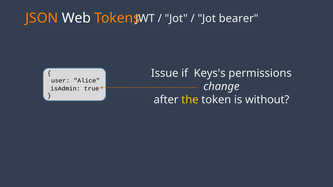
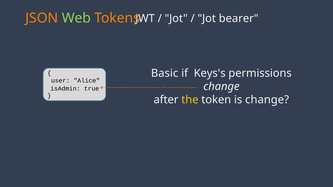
Web colour: white -> light green
Issue: Issue -> Basic
is without: without -> change
